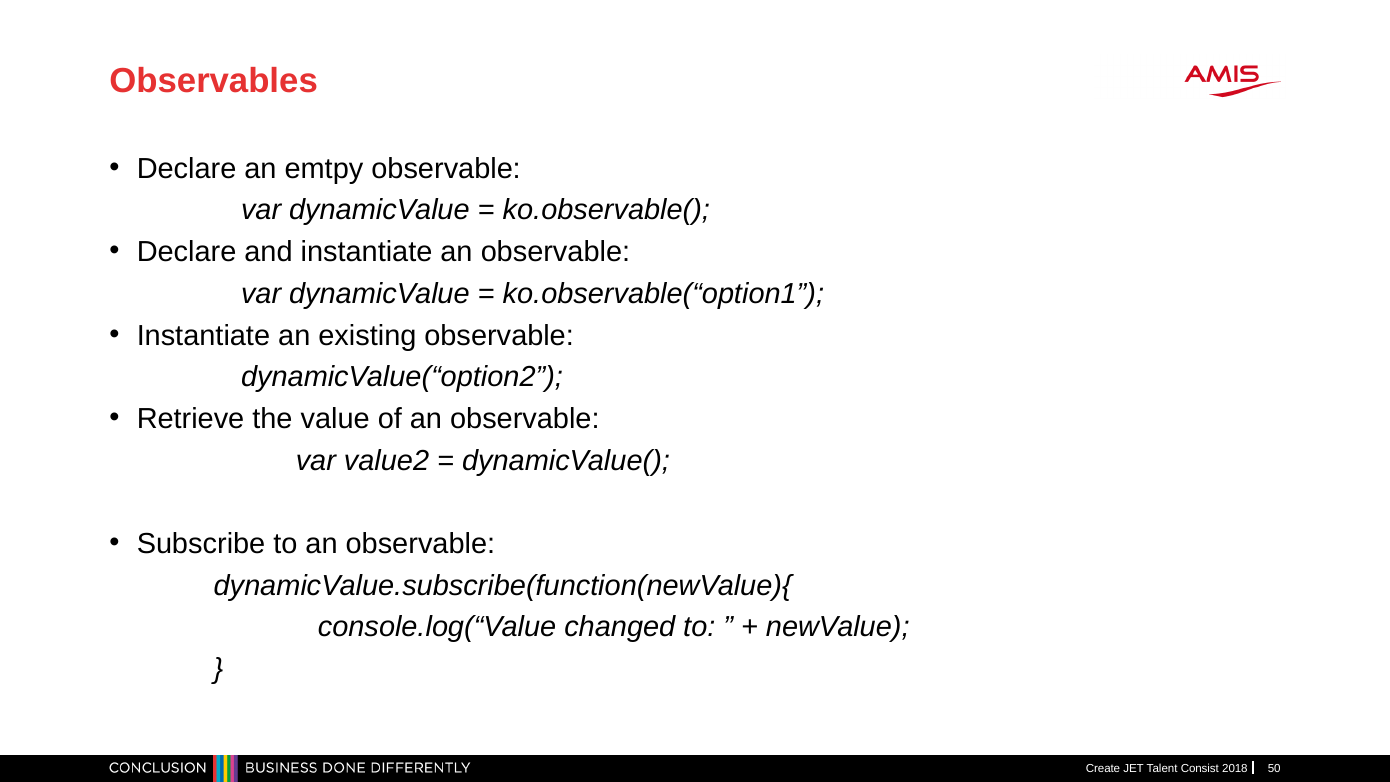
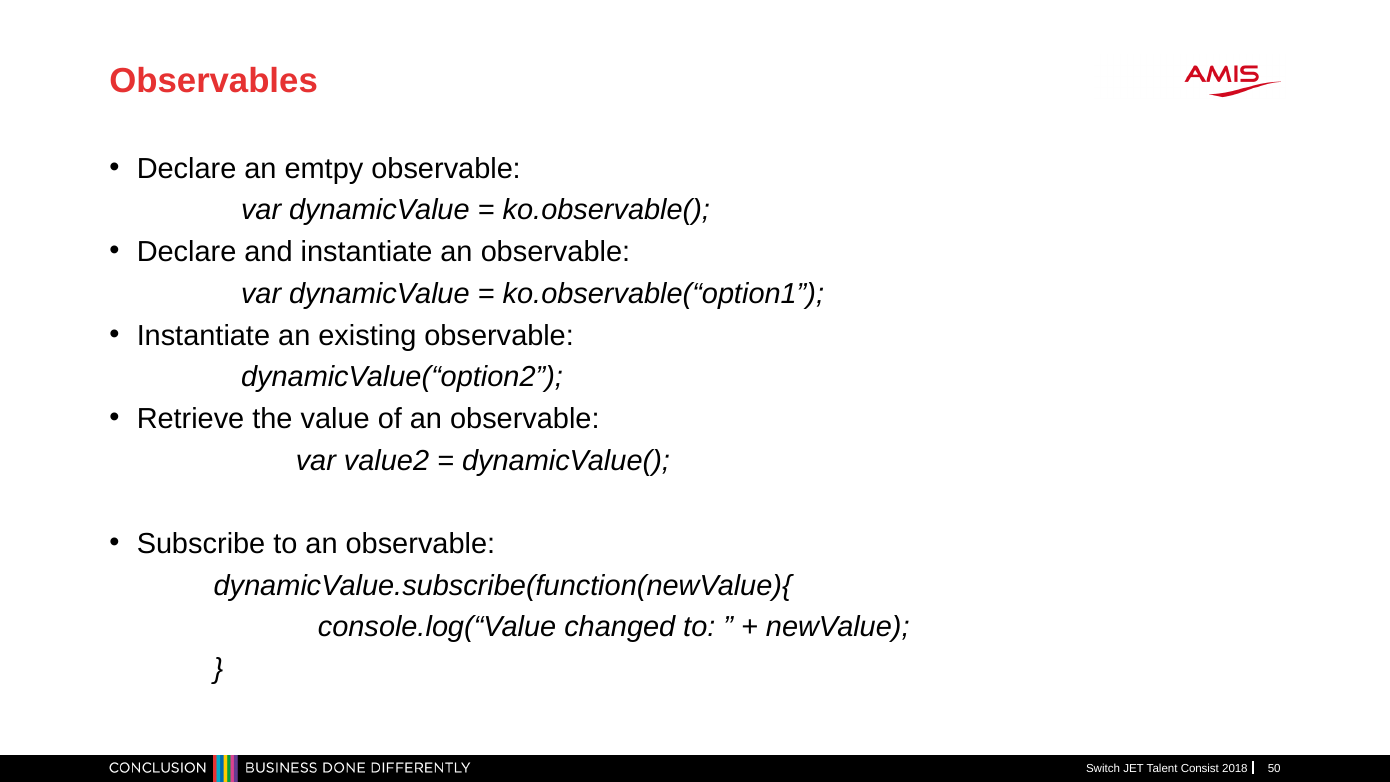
Create: Create -> Switch
